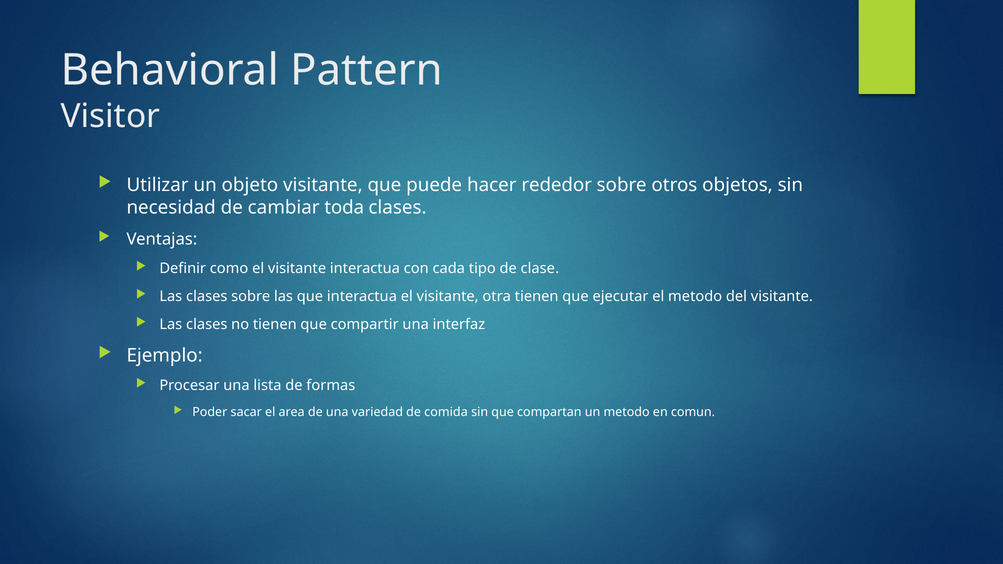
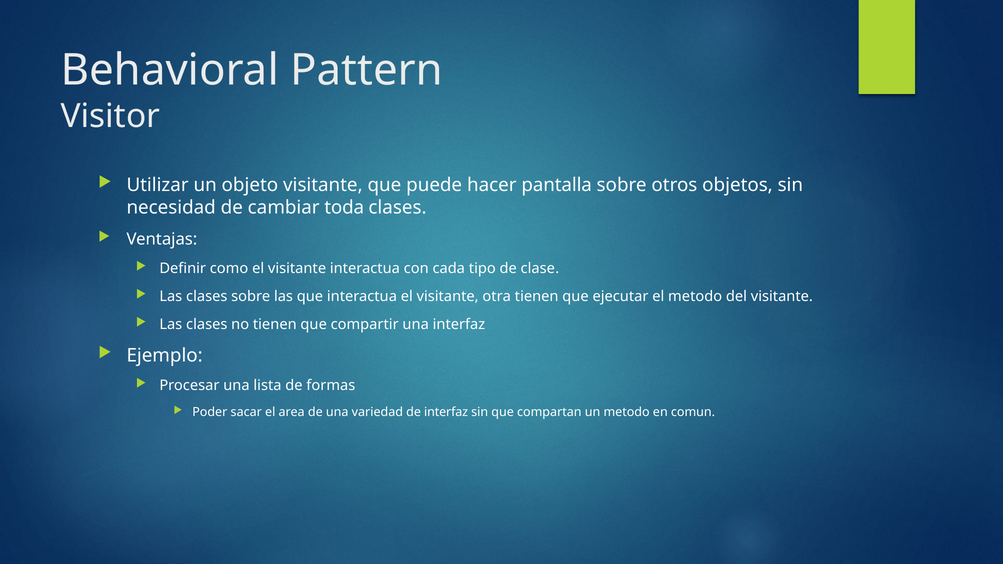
rededor: rededor -> pantalla
de comida: comida -> interfaz
